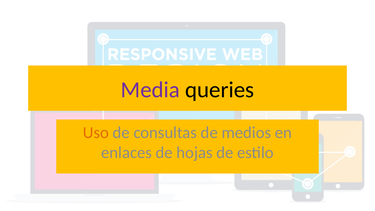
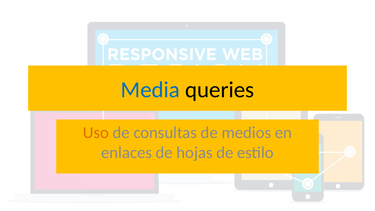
Media colour: purple -> blue
